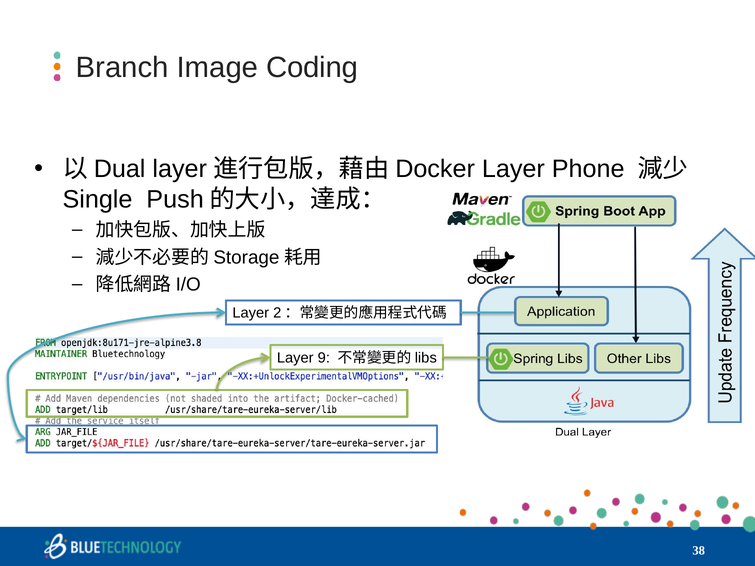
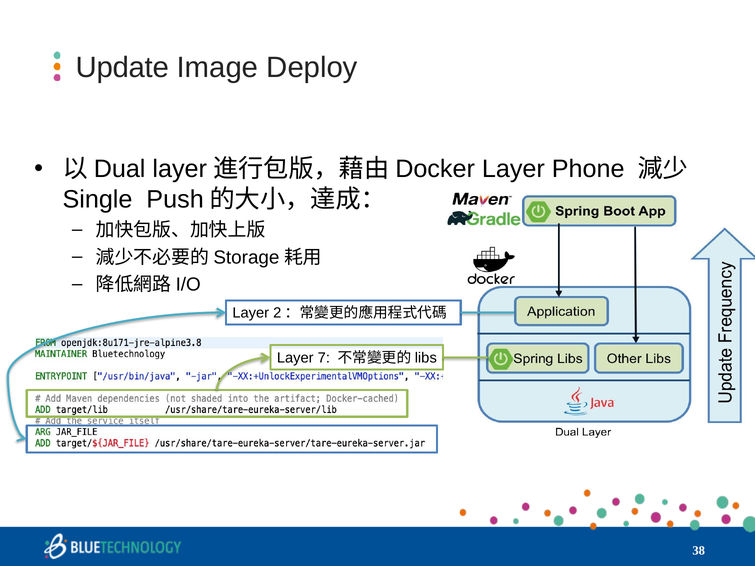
Branch: Branch -> Update
Coding: Coding -> Deploy
9: 9 -> 7
